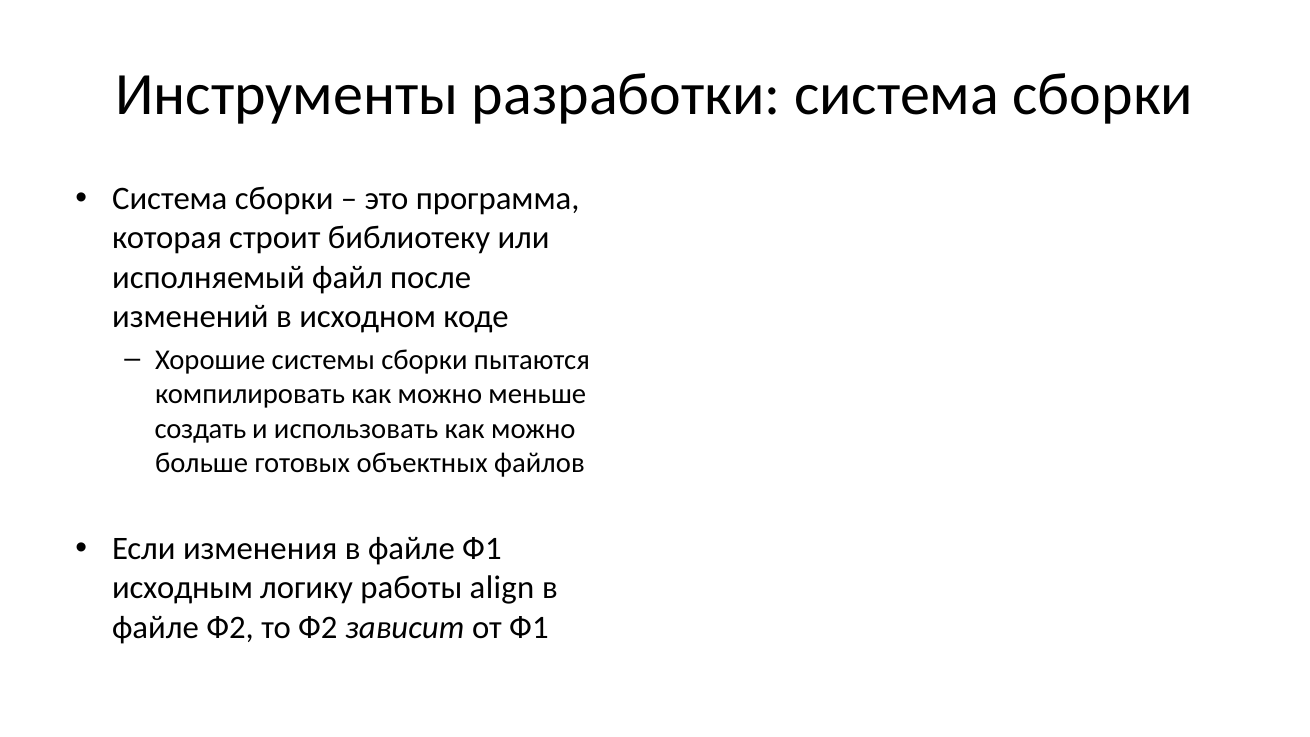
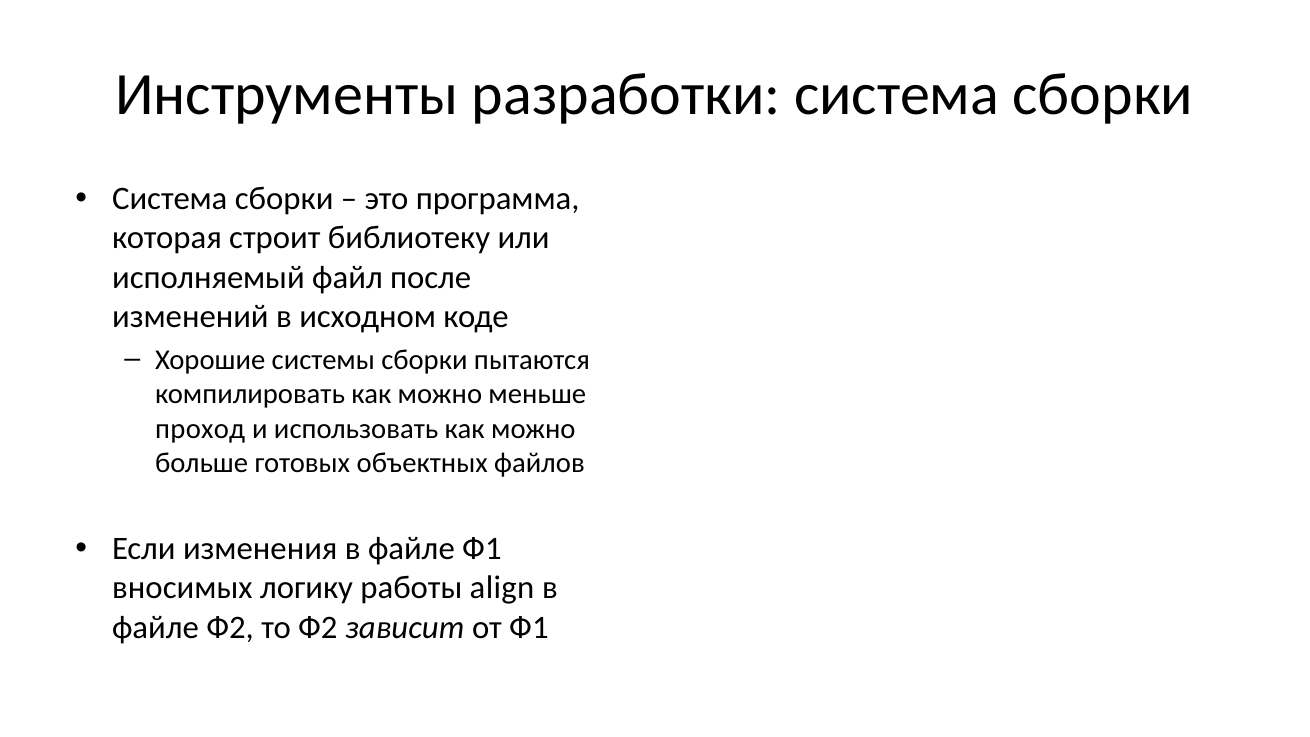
создать: создать -> проход
исходным at (183, 588): исходным -> вносимых
